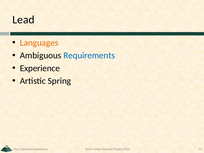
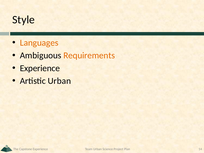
Lead: Lead -> Style
Requirements colour: blue -> orange
Artistic Spring: Spring -> Urban
